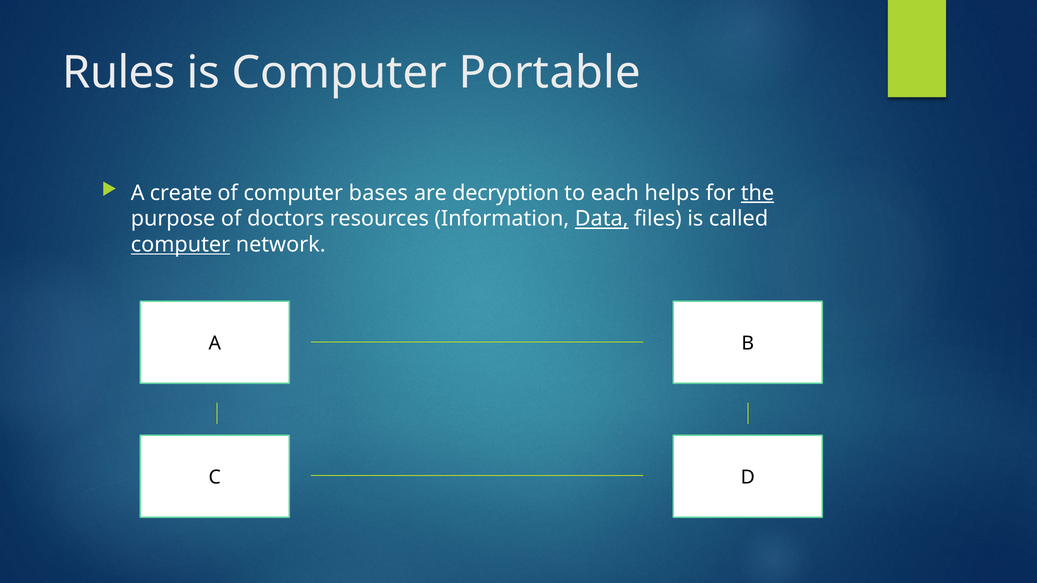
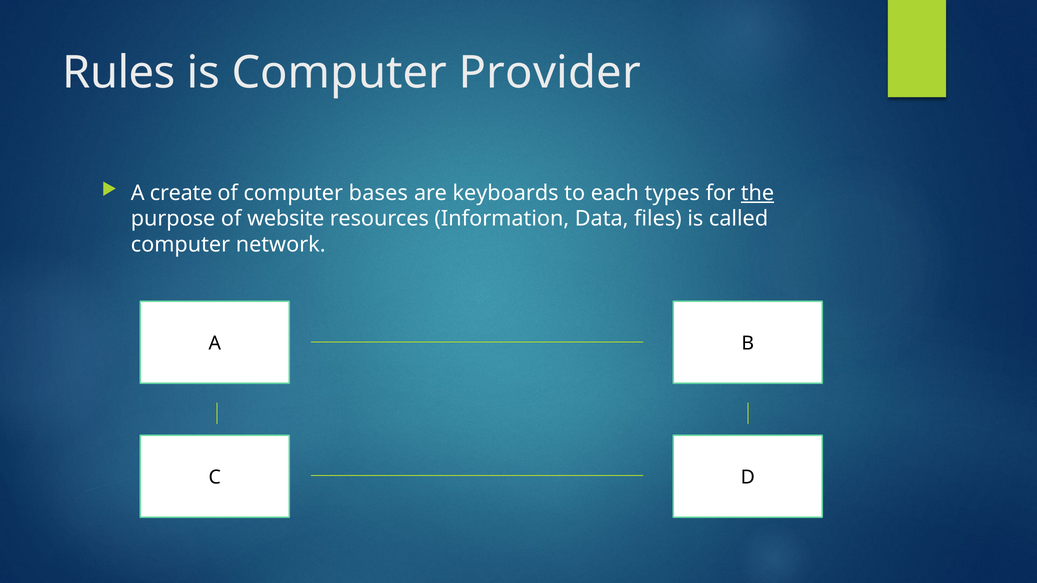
Portable: Portable -> Provider
decryption: decryption -> keyboards
helps: helps -> types
doctors: doctors -> website
Data underline: present -> none
computer at (180, 245) underline: present -> none
